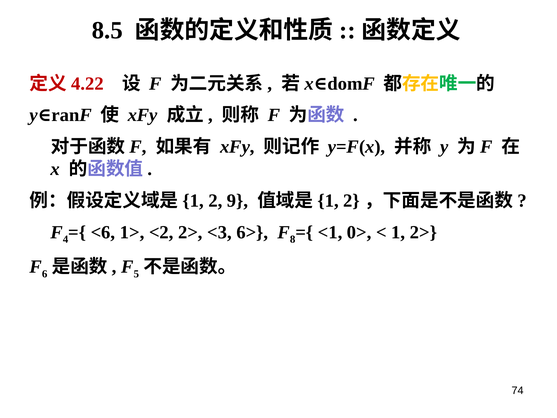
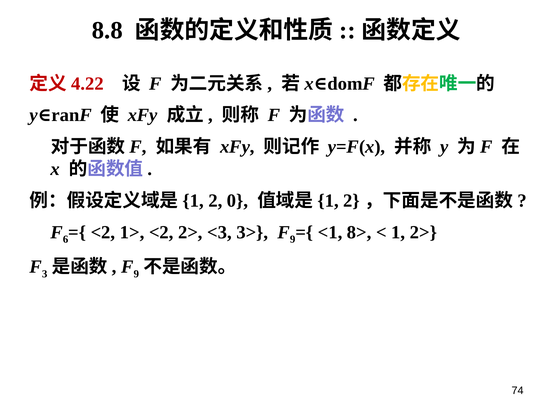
8.5: 8.5 -> 8.8
9: 9 -> 0
4: 4 -> 6
<6 at (103, 232): <6 -> <2
6>: 6> -> 3>
8 at (293, 239): 8 -> 9
0>: 0> -> 8>
6: 6 -> 3
5 at (136, 274): 5 -> 9
